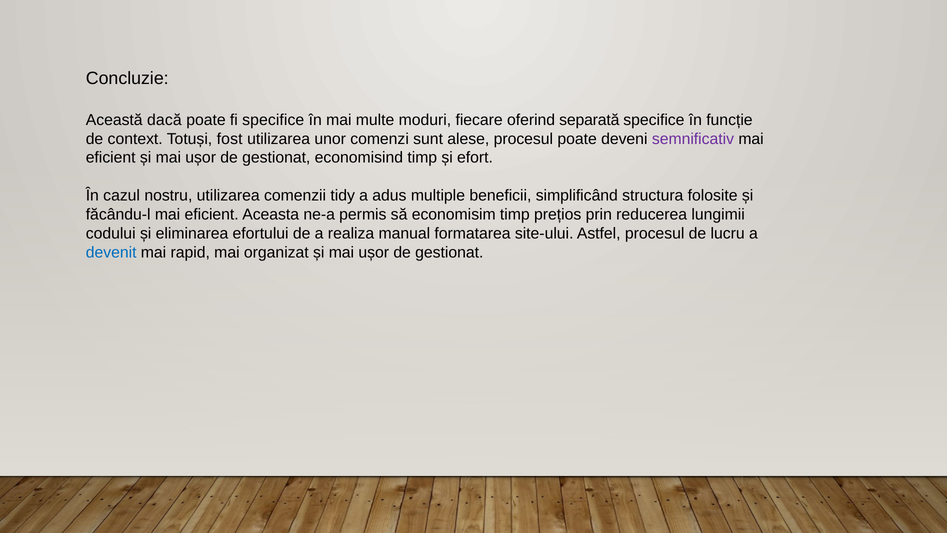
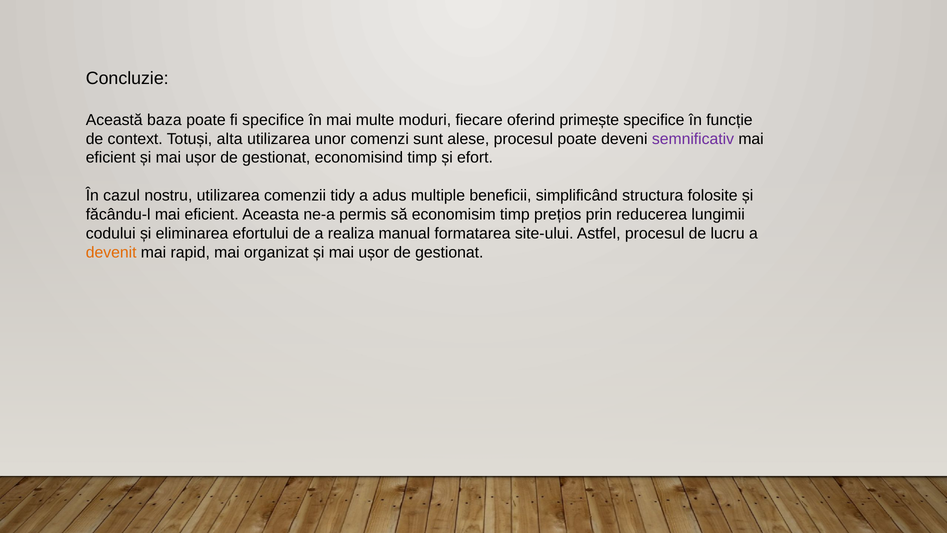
dacă: dacă -> baza
separată: separată -> primește
fost: fost -> alta
devenit colour: blue -> orange
